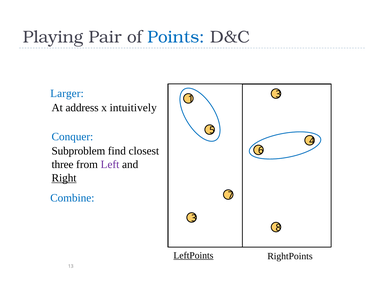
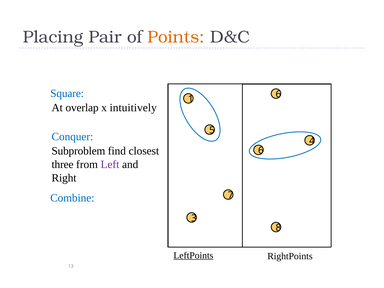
Playing: Playing -> Placing
Points colour: blue -> orange
Larger: Larger -> Square
1 3: 3 -> 6
address: address -> overlap
Right underline: present -> none
